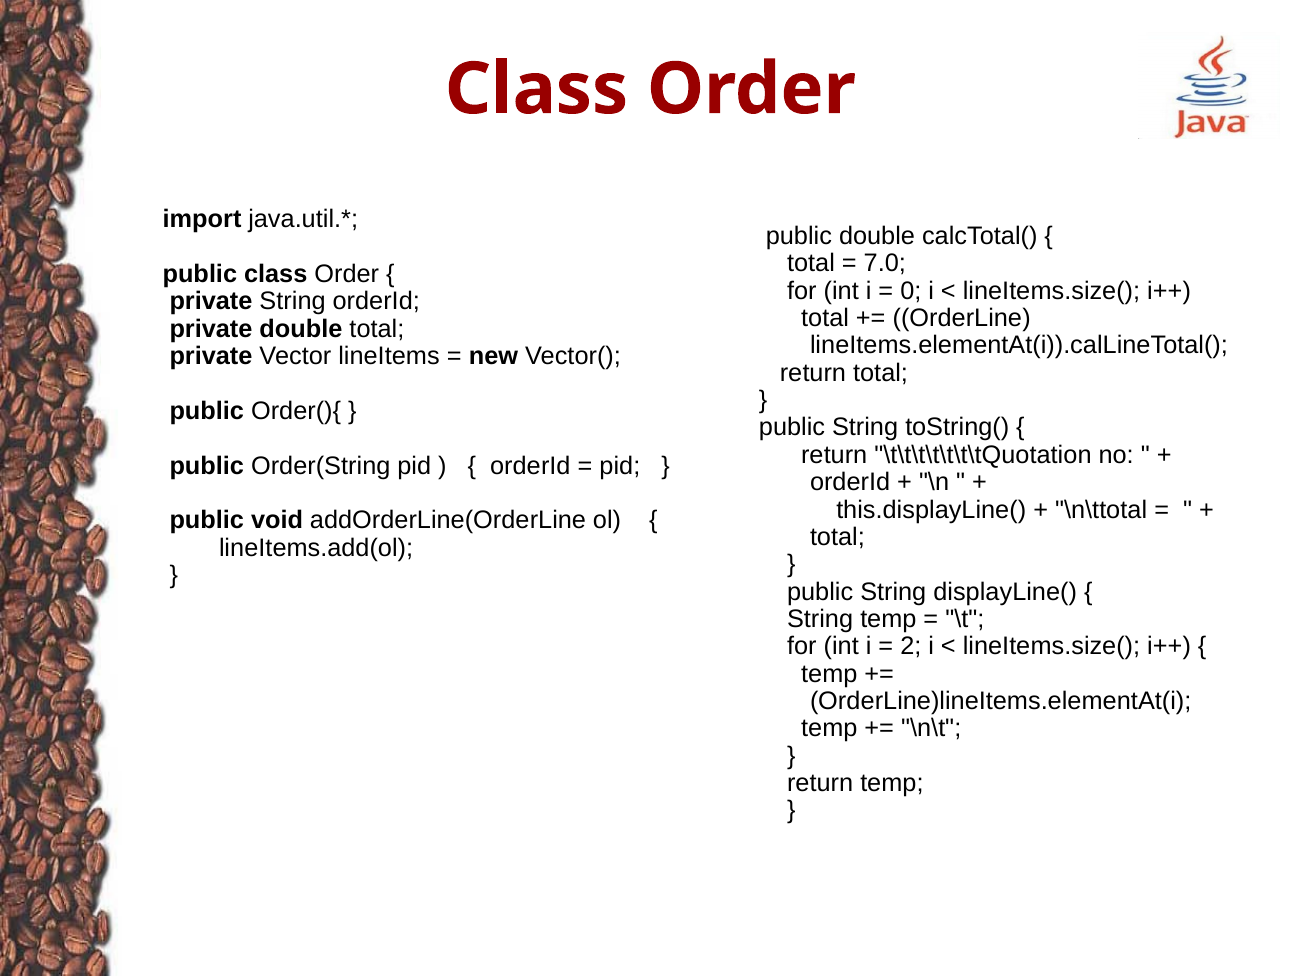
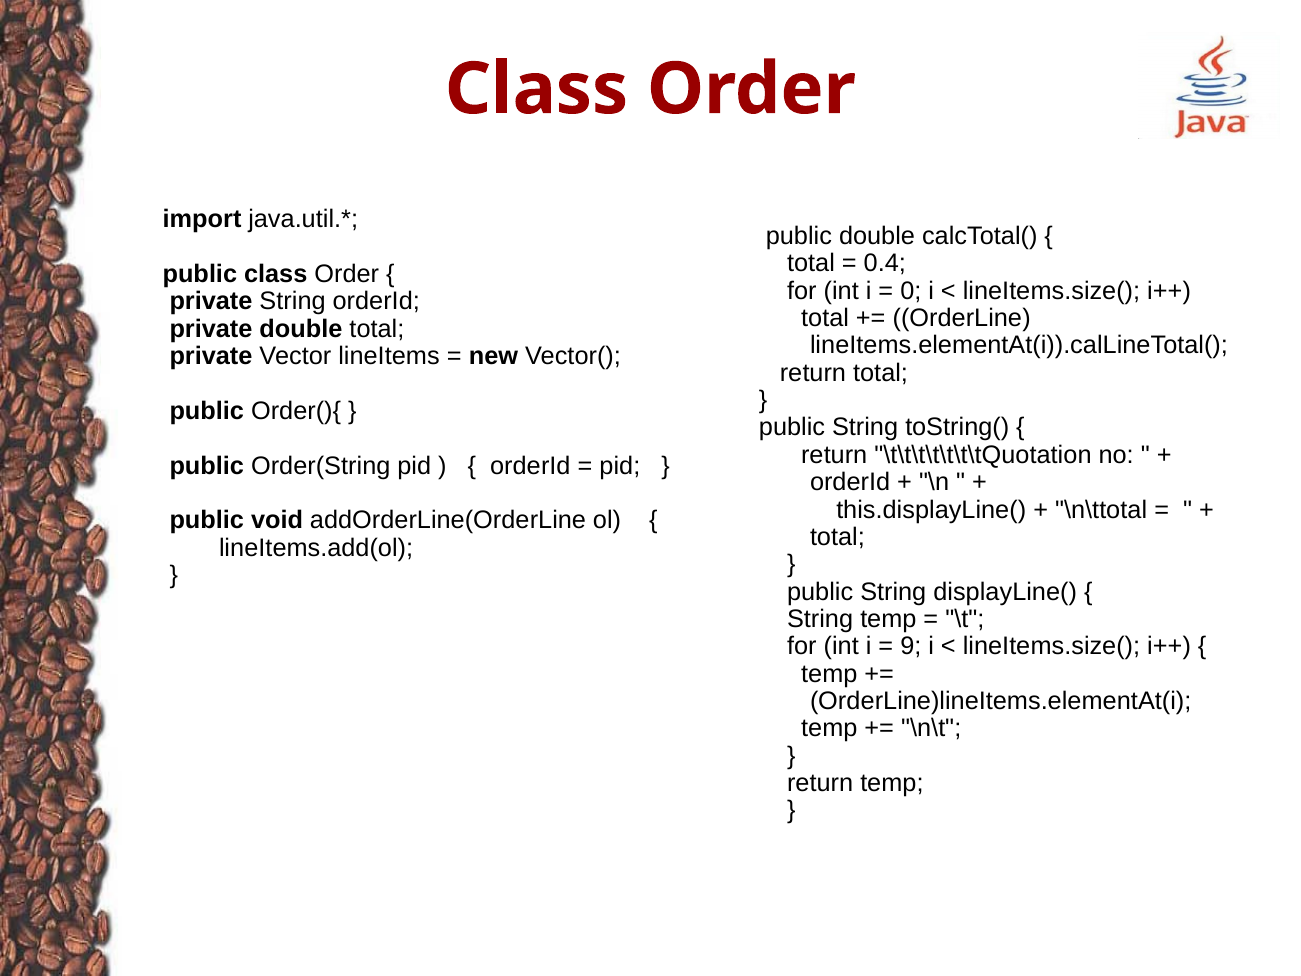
7.0: 7.0 -> 0.4
2: 2 -> 9
